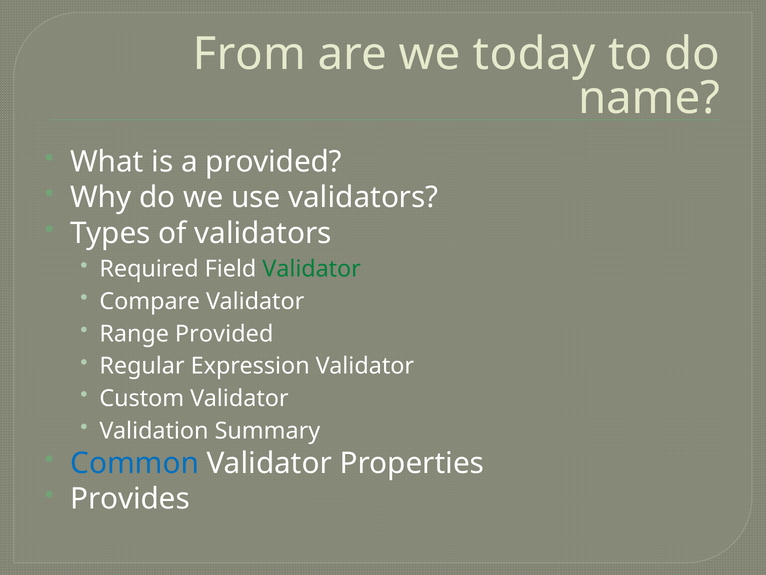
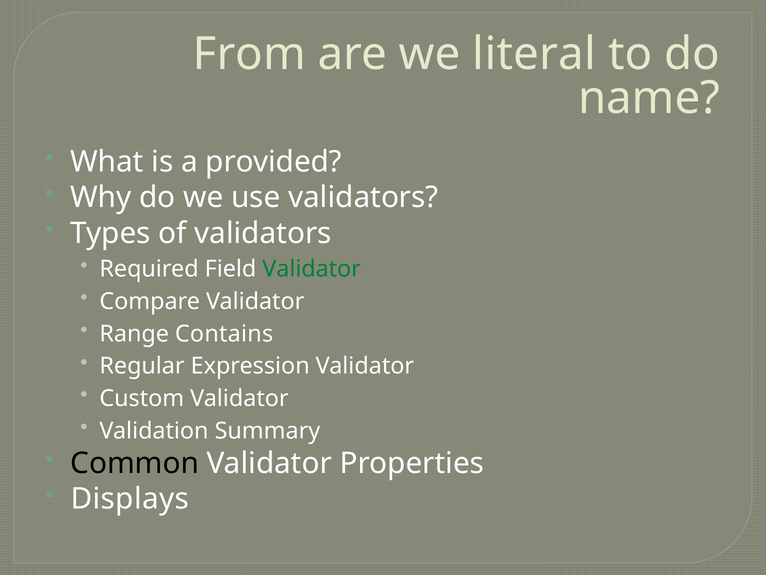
today: today -> literal
Range Provided: Provided -> Contains
Common colour: blue -> black
Provides: Provides -> Displays
